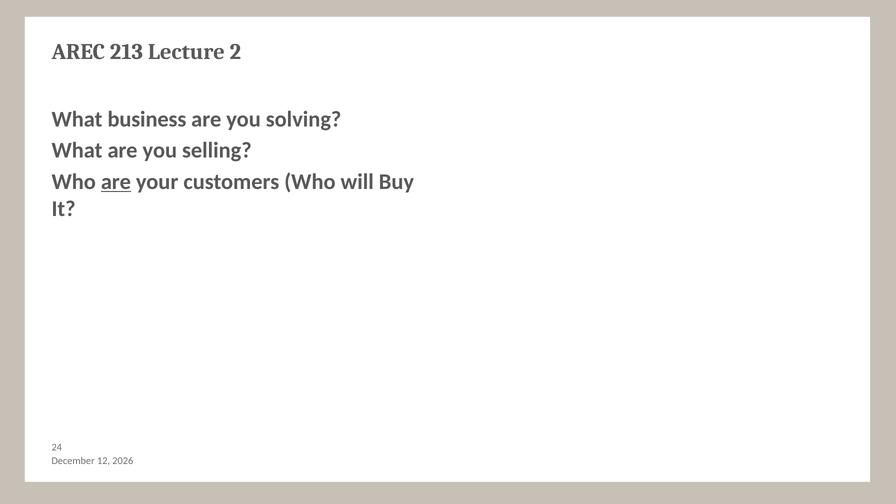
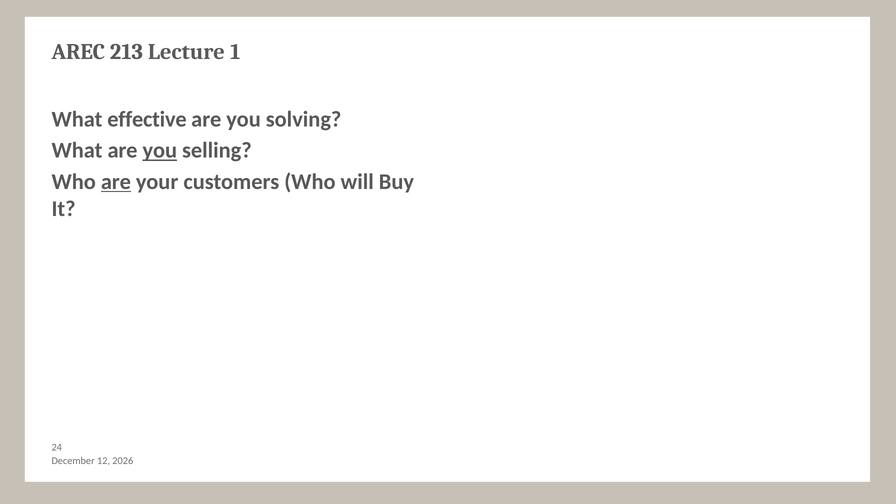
2: 2 -> 1
business: business -> effective
you at (160, 151) underline: none -> present
